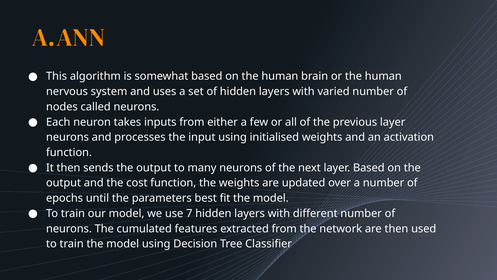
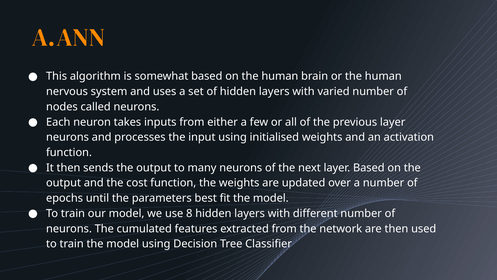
7: 7 -> 8
